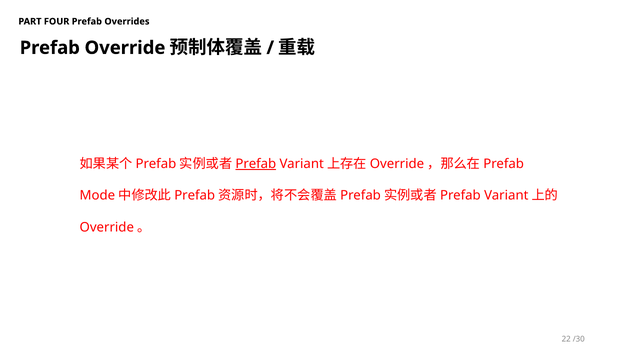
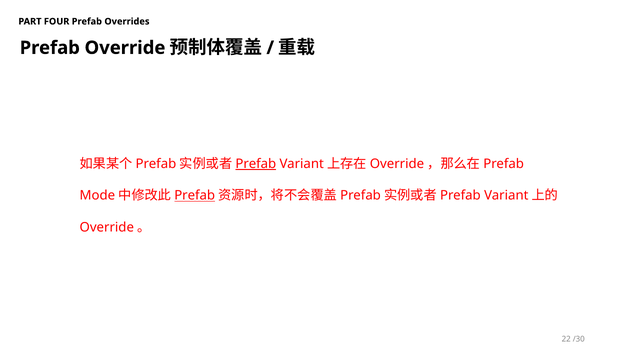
Prefab at (195, 196) underline: none -> present
